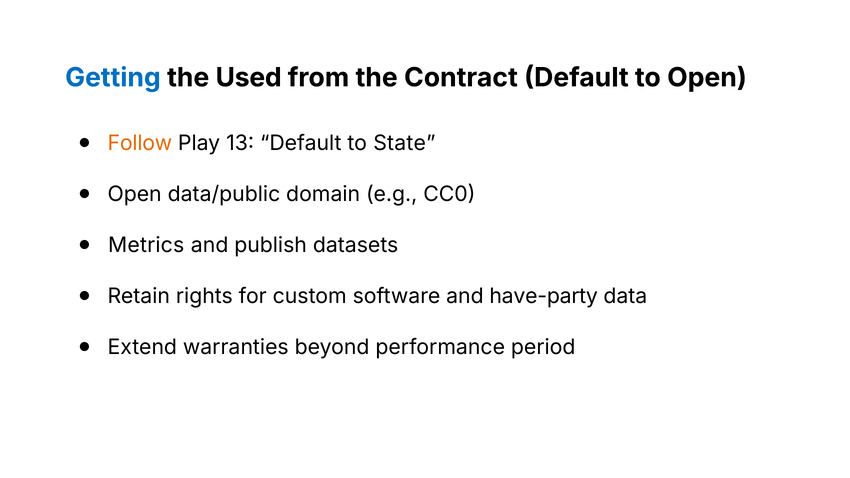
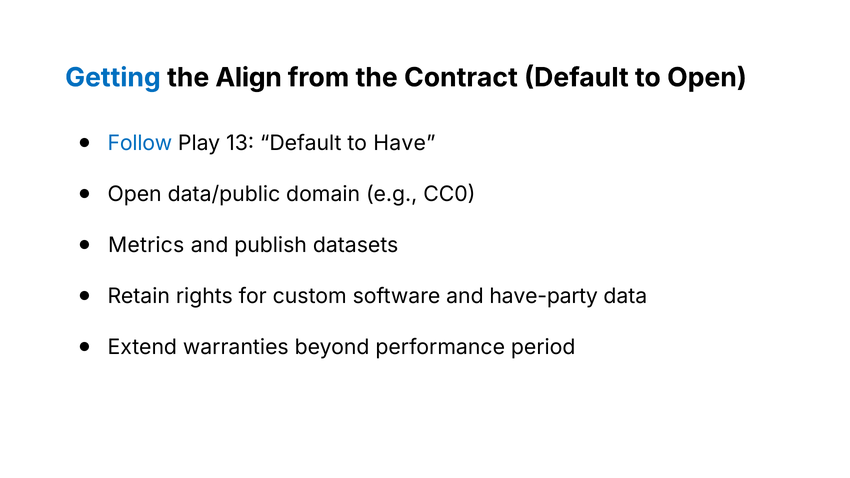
Used: Used -> Align
Follow colour: orange -> blue
State: State -> Have
